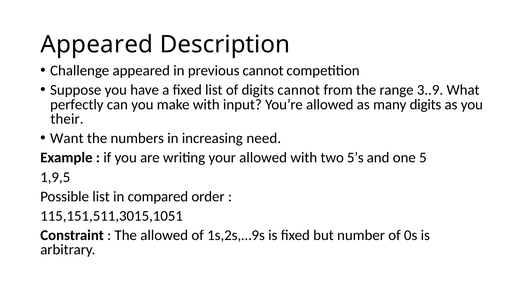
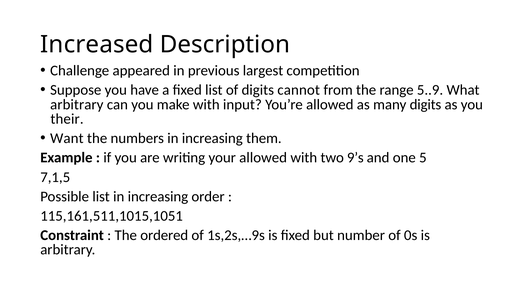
Appeared at (97, 44): Appeared -> Increased
previous cannot: cannot -> largest
3..9: 3..9 -> 5..9
perfectly at (77, 104): perfectly -> arbitrary
need: need -> them
5’s: 5’s -> 9’s
1,9,5: 1,9,5 -> 7,1,5
list in compared: compared -> increasing
115,151,511,3015,1051: 115,151,511,3015,1051 -> 115,161,511,1015,1051
The allowed: allowed -> ordered
